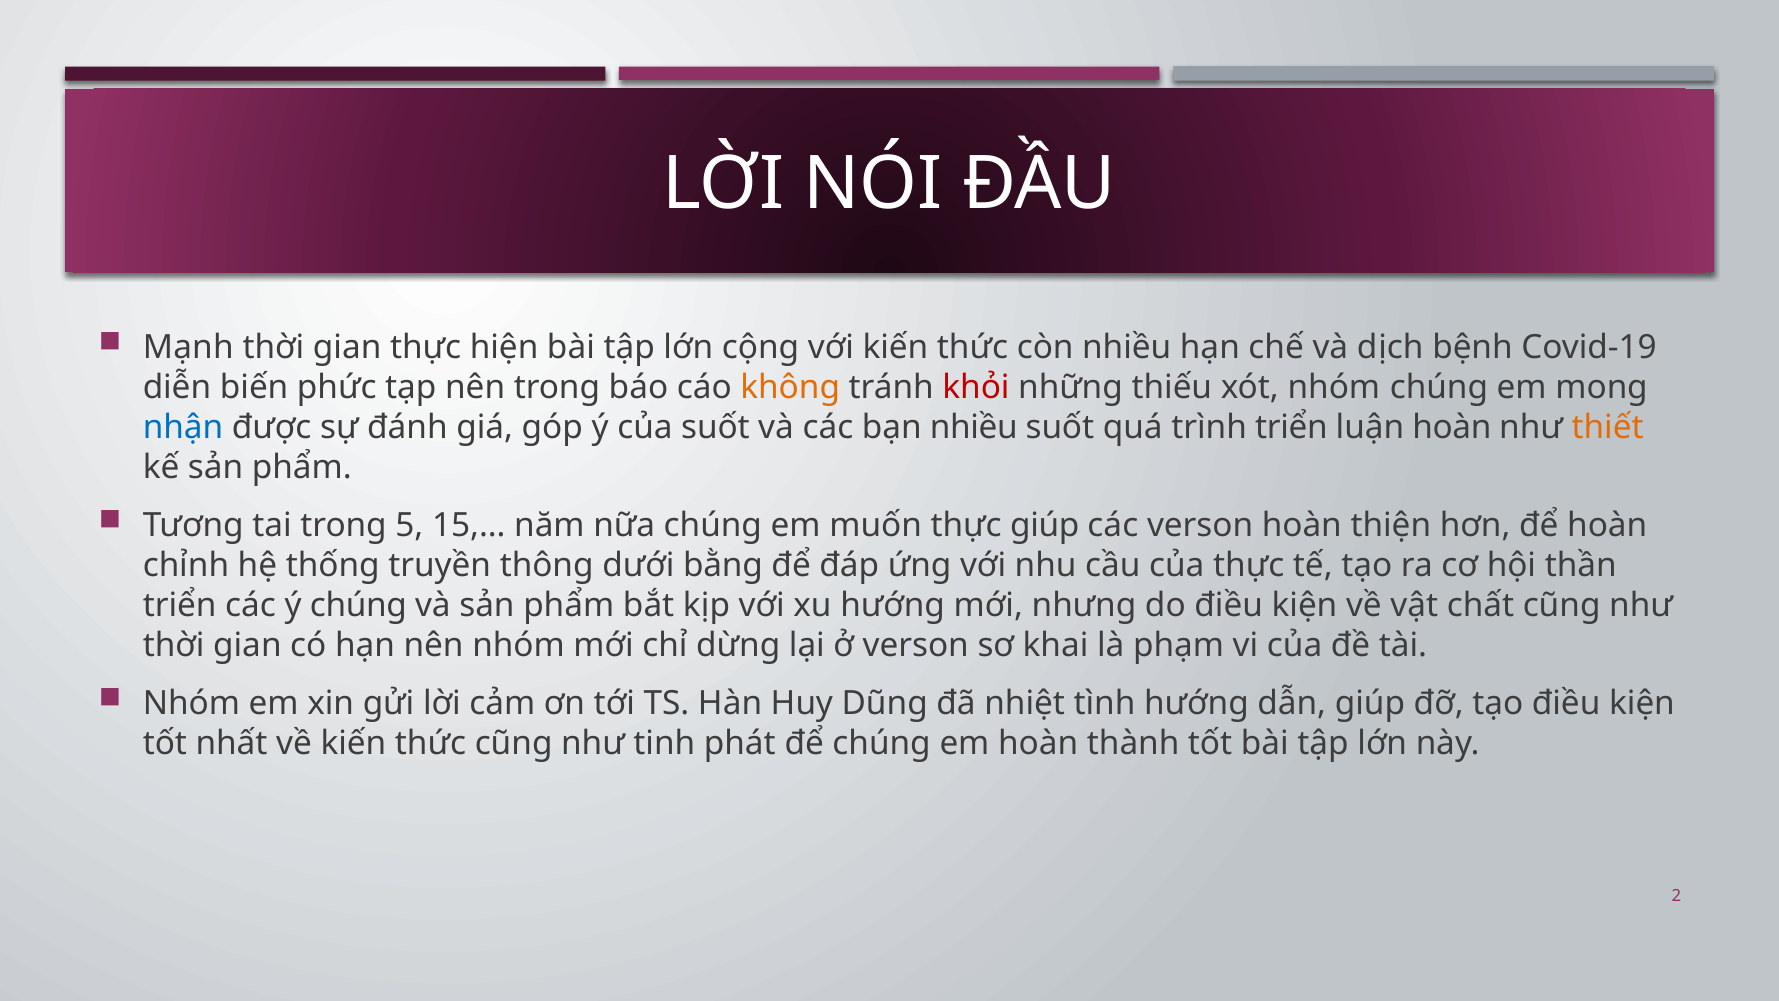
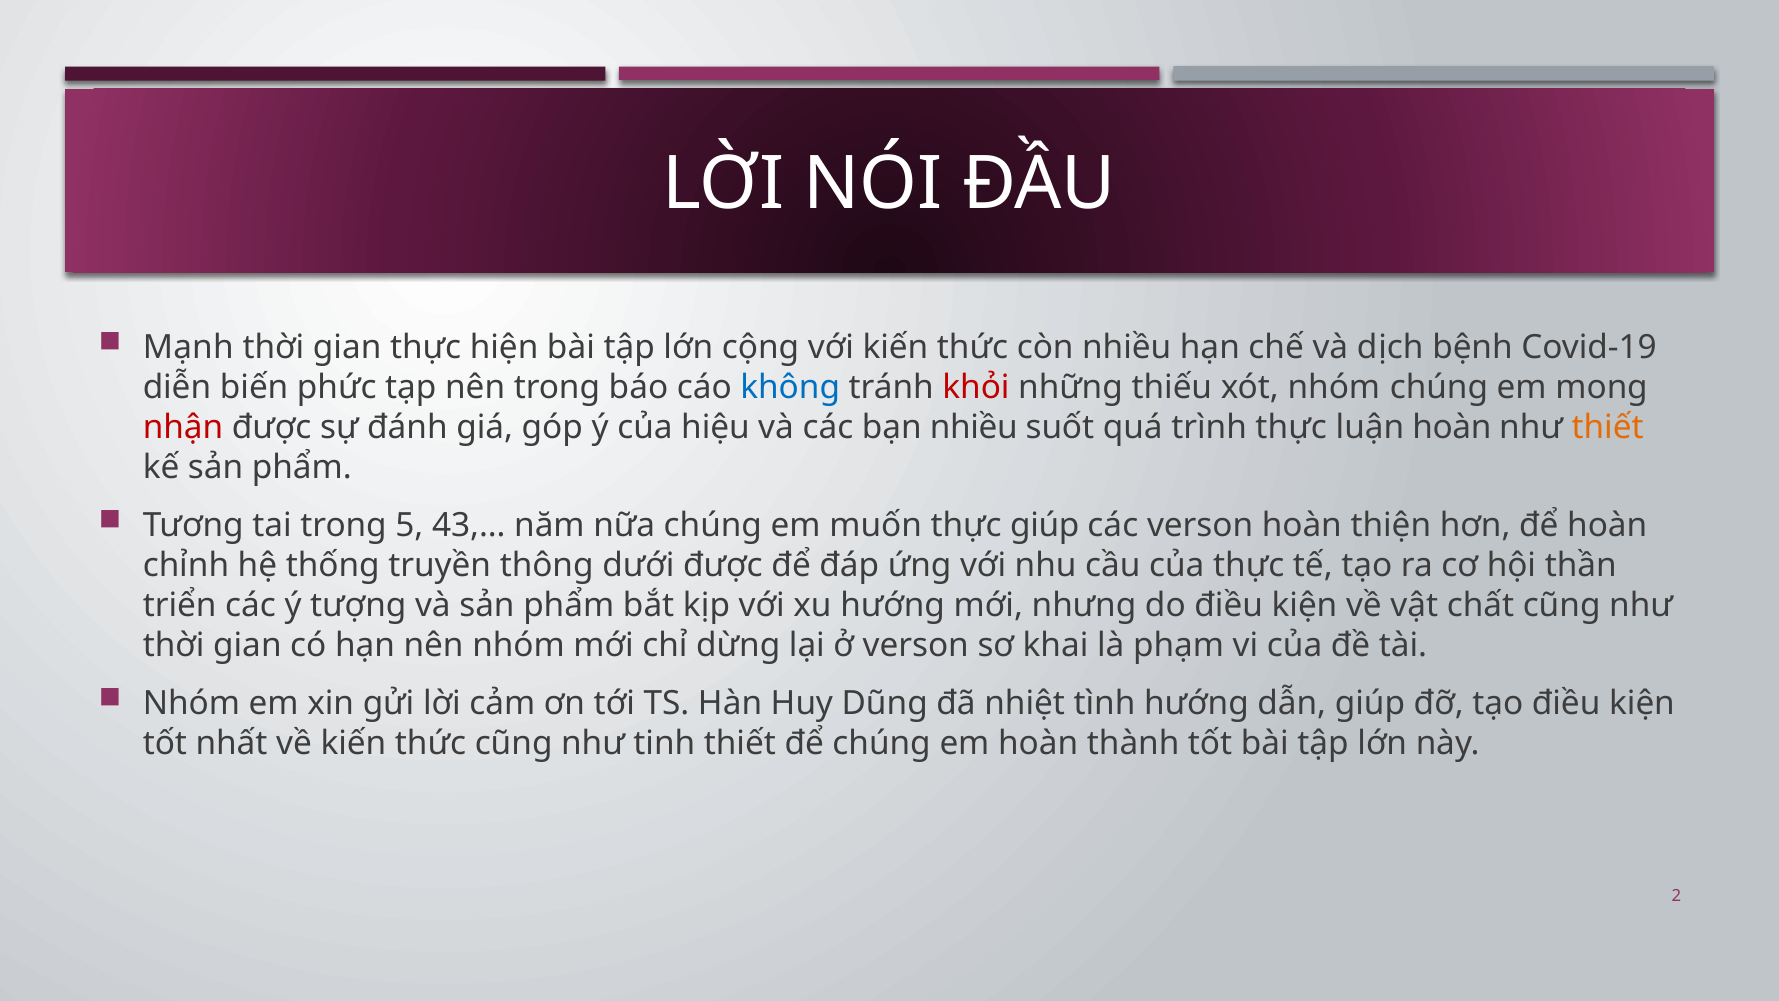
không colour: orange -> blue
nhận colour: blue -> red
của suốt: suốt -> hiệu
trình triển: triển -> thực
15,…: 15,… -> 43,…
dưới bằng: bằng -> được
ý chúng: chúng -> tượng
tinh phát: phát -> thiết
